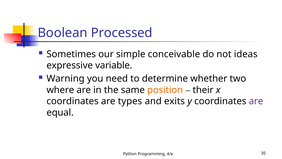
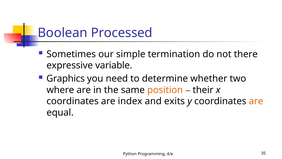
conceivable: conceivable -> termination
ideas: ideas -> there
Warning: Warning -> Graphics
types: types -> index
are at (256, 101) colour: purple -> orange
